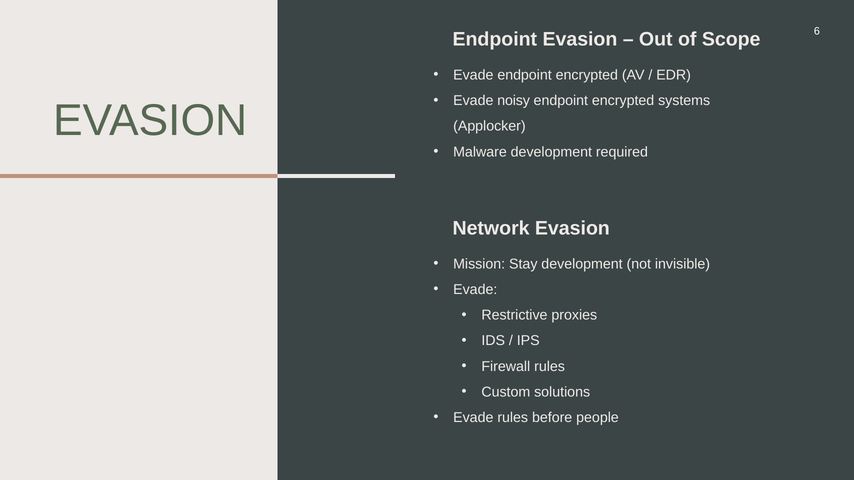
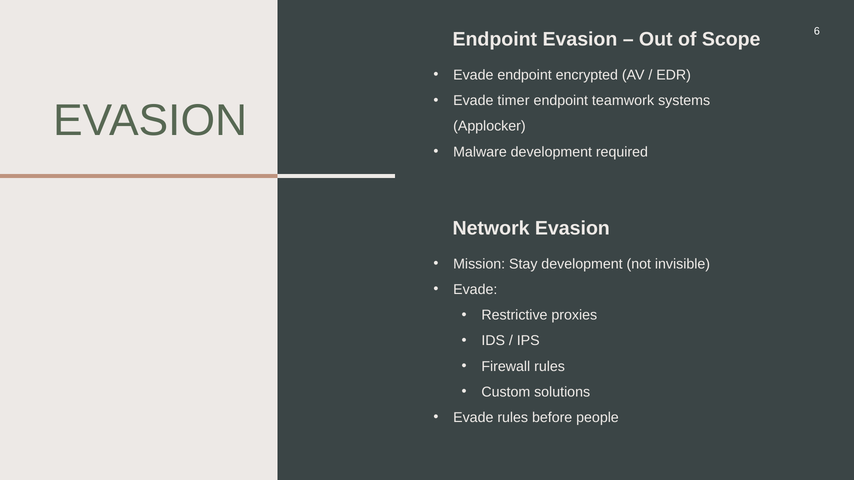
noisy: noisy -> timer
encrypted at (623, 101): encrypted -> teamwork
